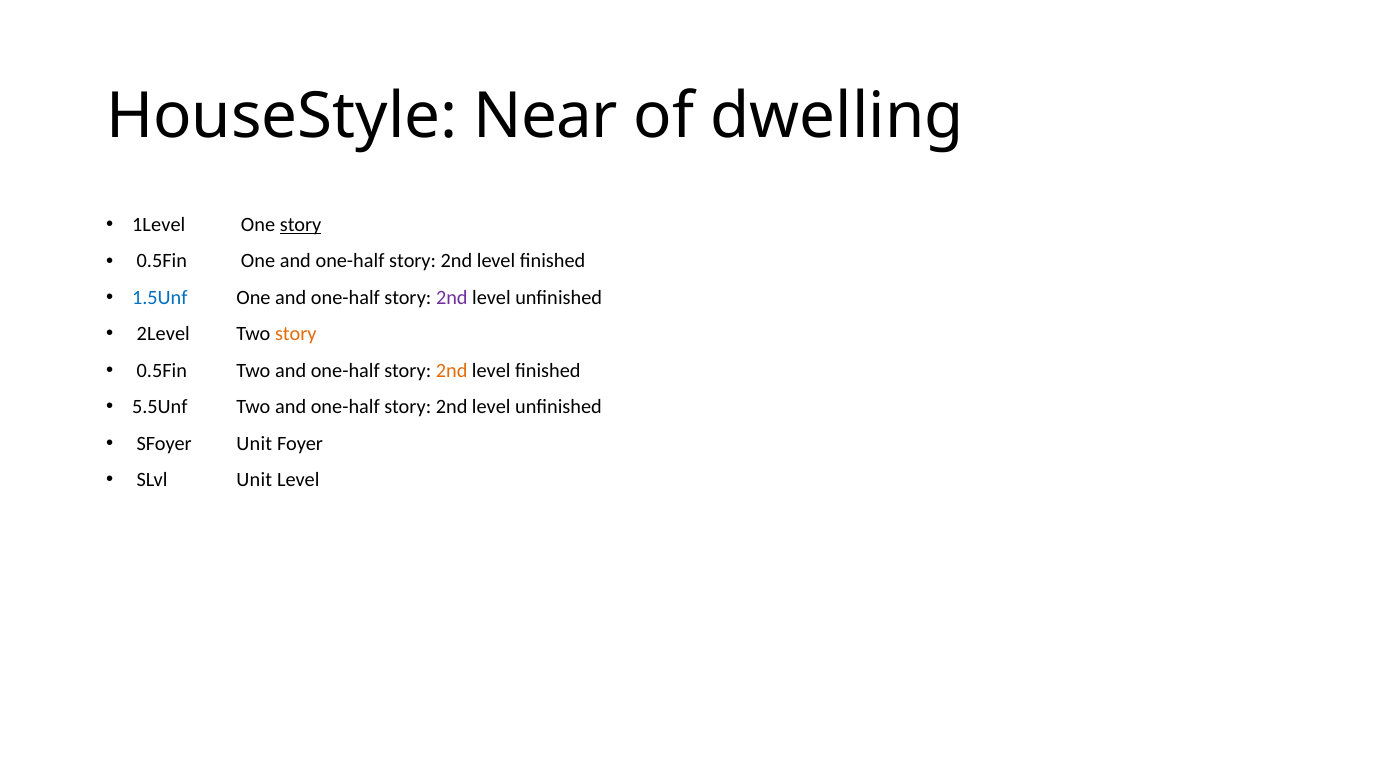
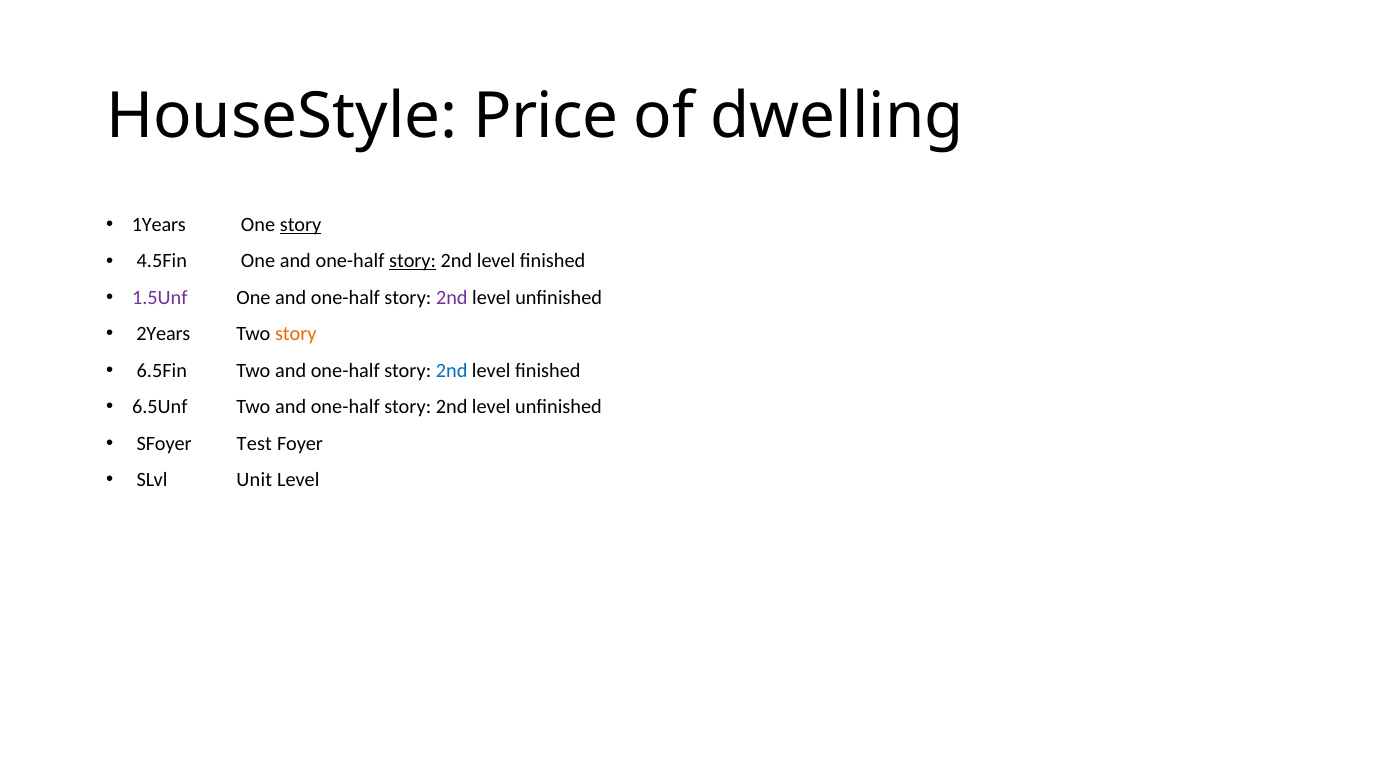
Near: Near -> Price
1Level: 1Level -> 1Years
0.5Fin at (162, 261): 0.5Fin -> 4.5Fin
story at (413, 261) underline: none -> present
1.5Unf colour: blue -> purple
2Level: 2Level -> 2Years
0.5Fin at (162, 370): 0.5Fin -> 6.5Fin
2nd at (452, 370) colour: orange -> blue
5.5Unf: 5.5Unf -> 6.5Unf
SFoyer Unit: Unit -> Test
